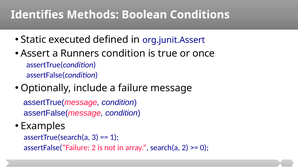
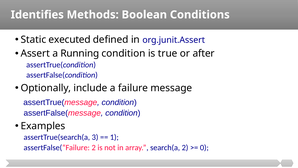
Runners: Runners -> Running
once: once -> after
